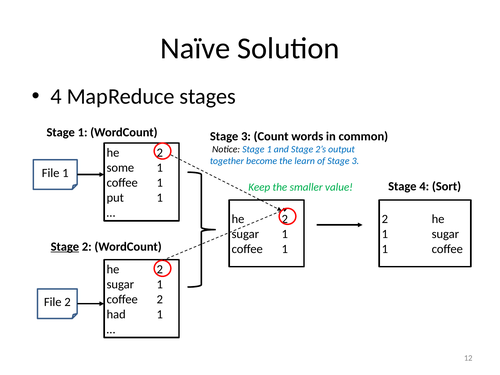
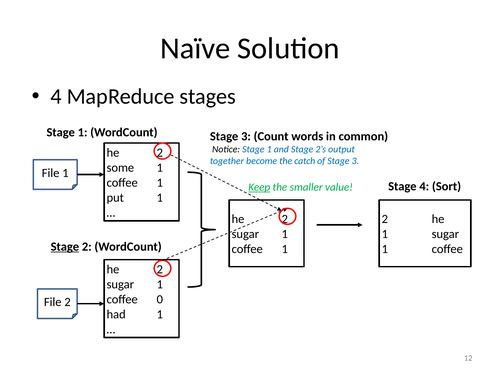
learn: learn -> catch
Keep underline: none -> present
coffee 2: 2 -> 0
